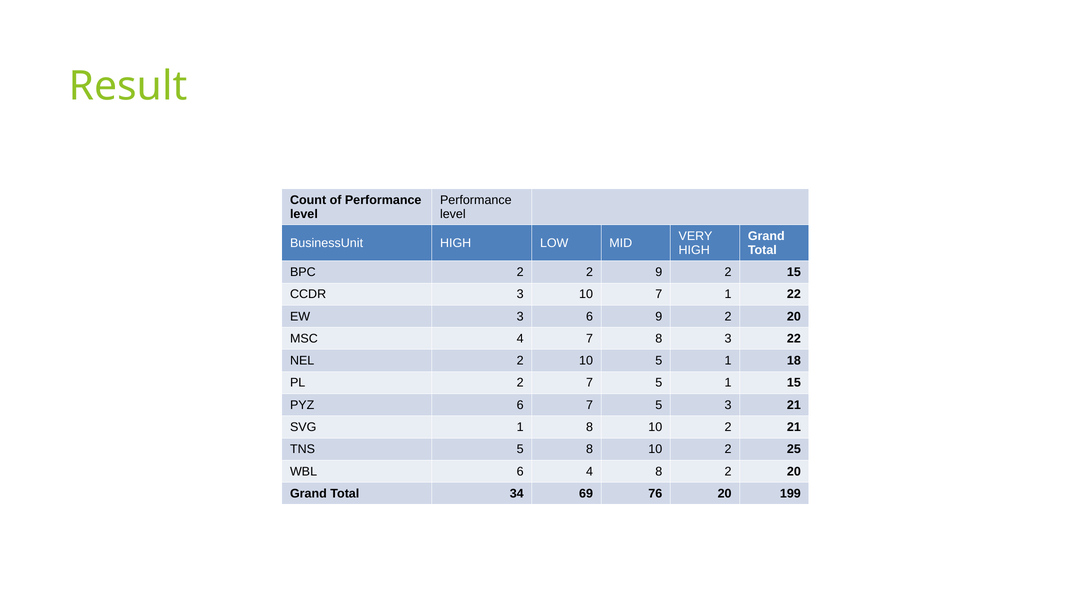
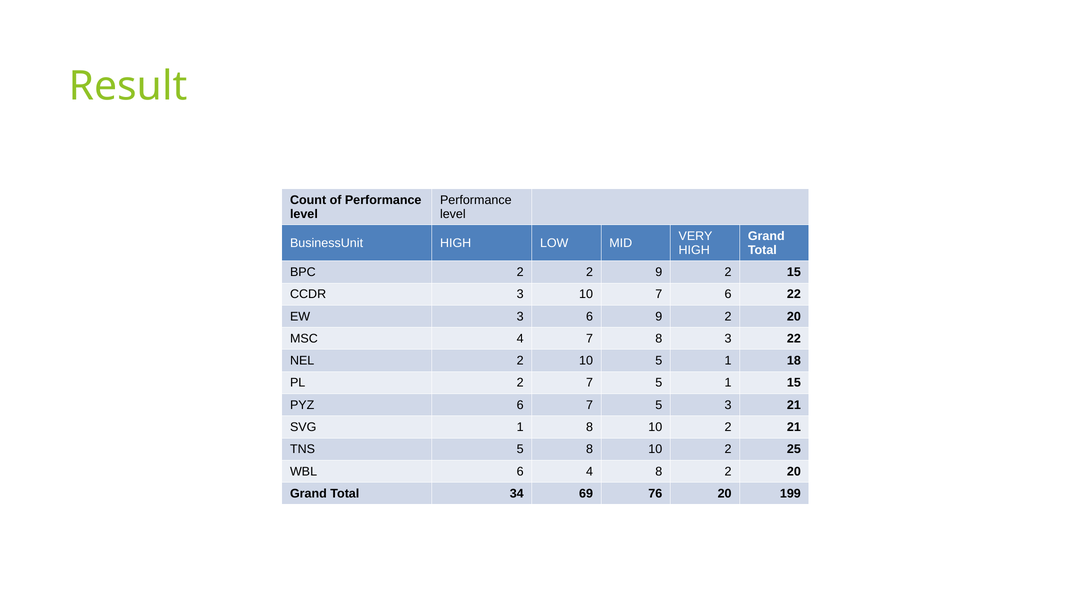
7 1: 1 -> 6
